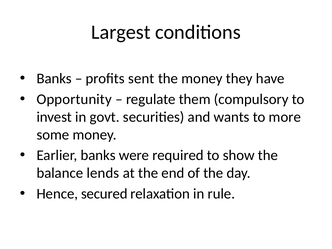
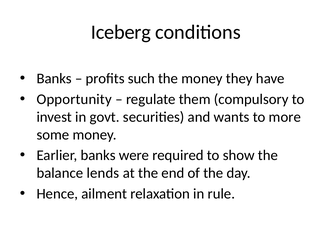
Largest: Largest -> Iceberg
sent: sent -> such
secured: secured -> ailment
